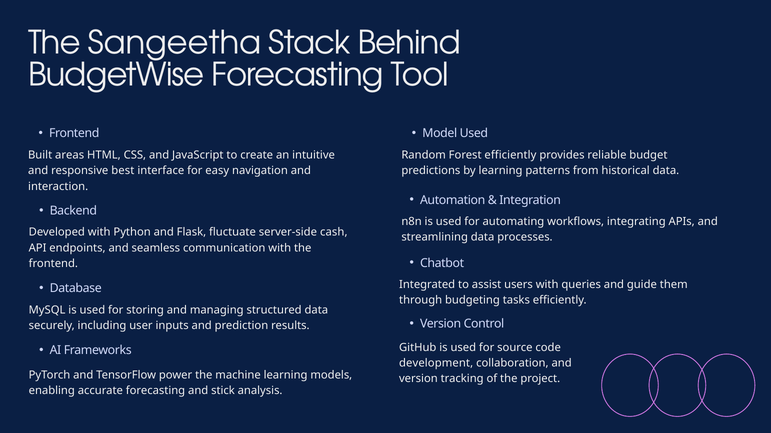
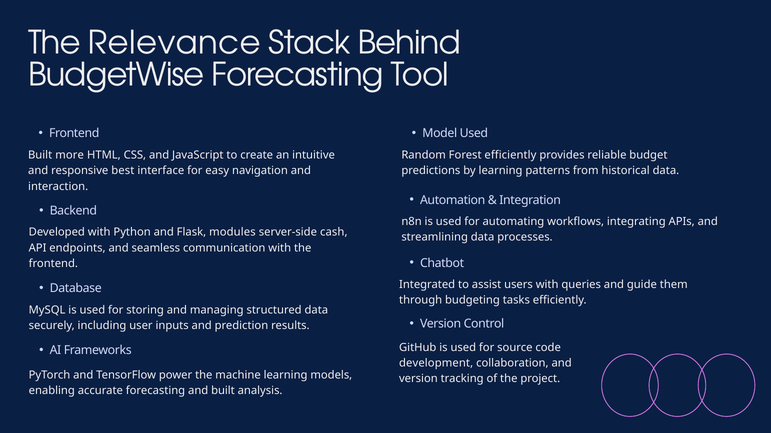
Sangeetha: Sangeetha -> Relevance
areas: areas -> more
fluctuate: fluctuate -> modules
and stick: stick -> built
